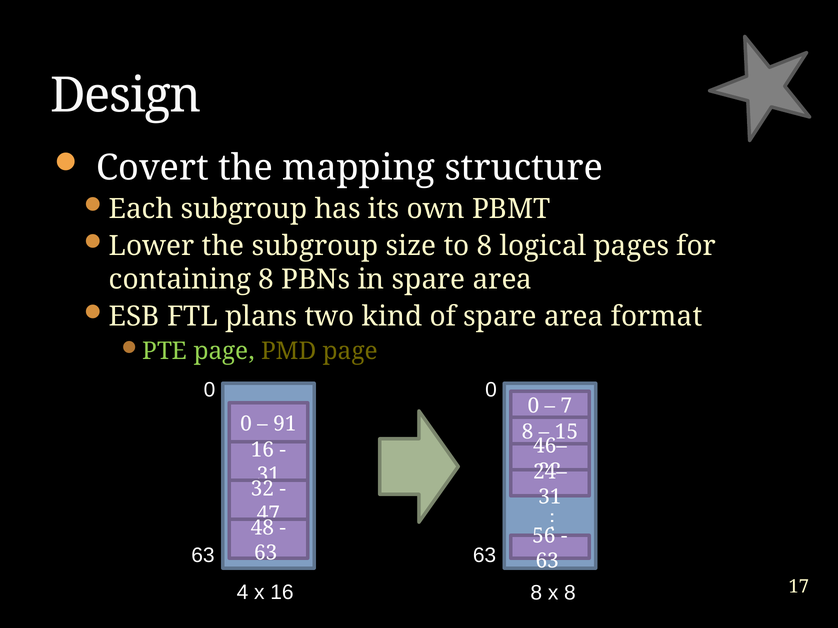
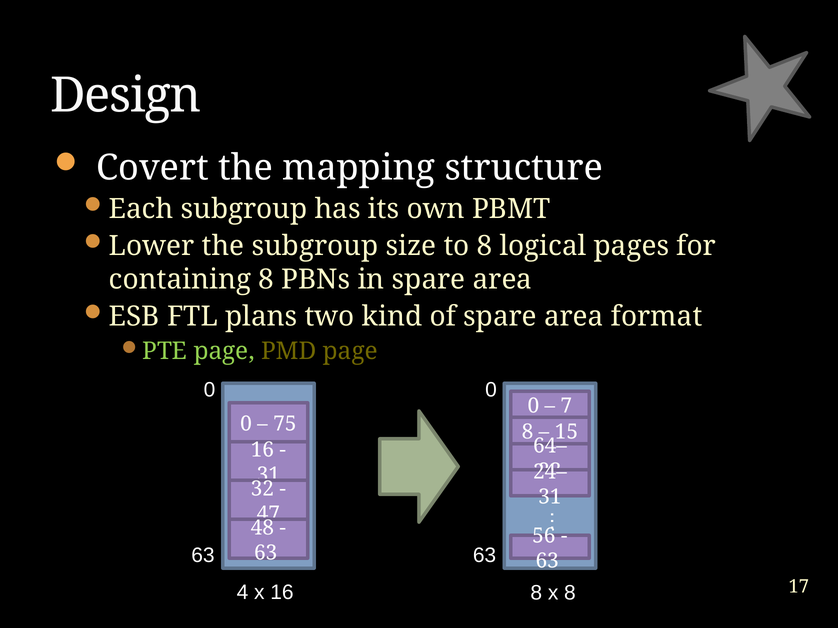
91: 91 -> 75
46–: 46– -> 64–
